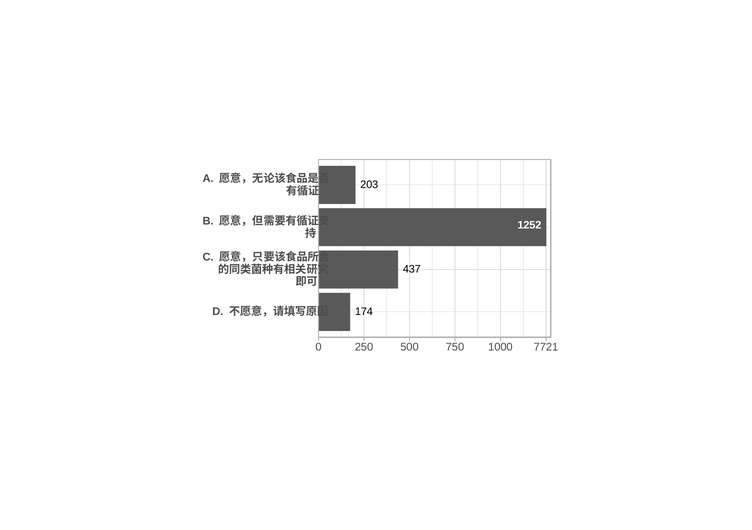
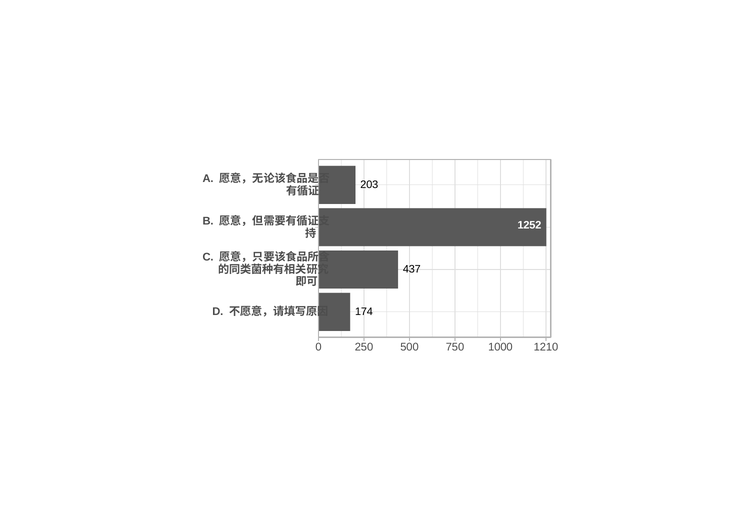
7721: 7721 -> 1210
